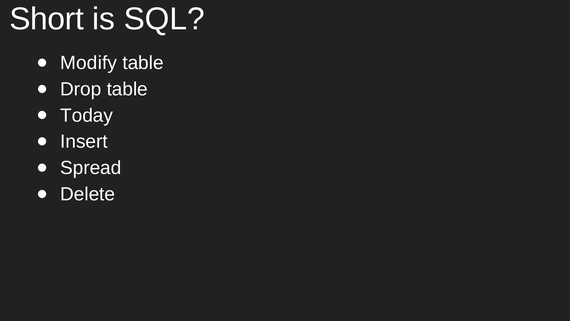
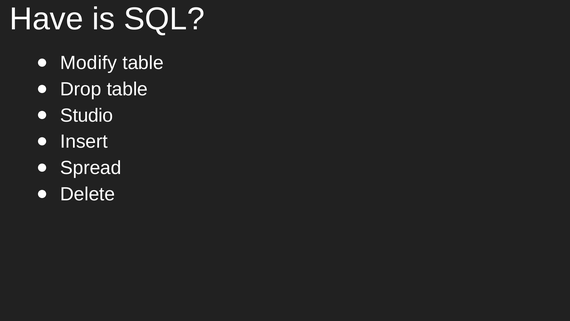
Short: Short -> Have
Today: Today -> Studio
